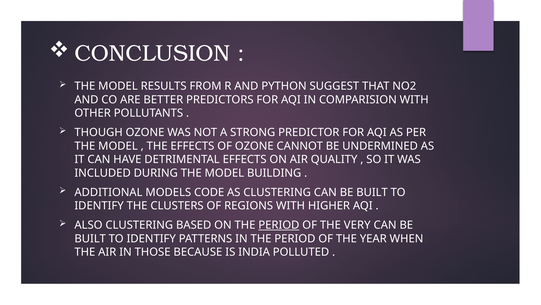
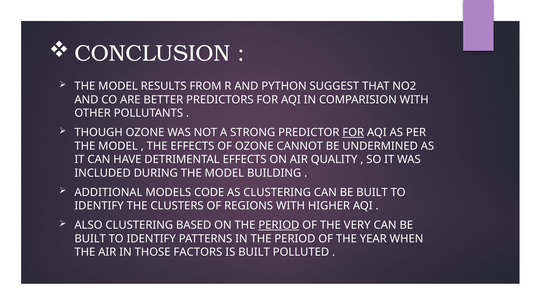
FOR at (353, 132) underline: none -> present
BECAUSE: BECAUSE -> FACTORS
IS INDIA: INDIA -> BUILT
